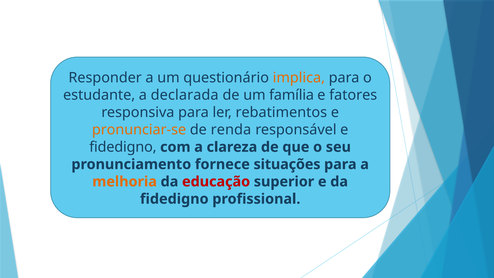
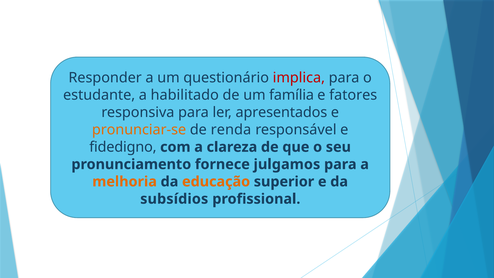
implica colour: orange -> red
declarada: declarada -> habilitado
rebatimentos: rebatimentos -> apresentados
situações: situações -> julgamos
educação colour: red -> orange
fidedigno at (174, 199): fidedigno -> subsídios
